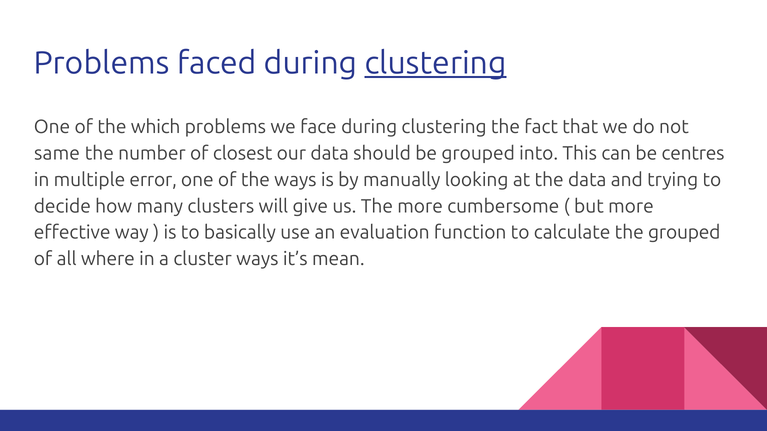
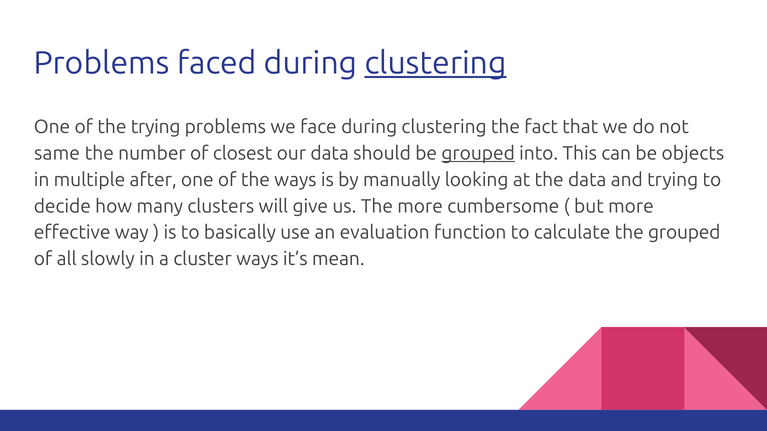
the which: which -> trying
grouped at (478, 154) underline: none -> present
centres: centres -> objects
error: error -> after
where: where -> slowly
